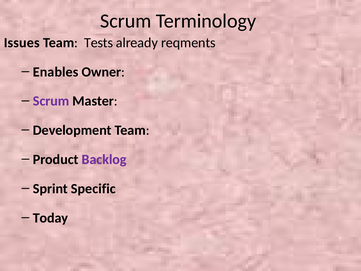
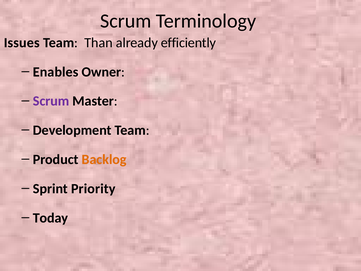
Tests: Tests -> Than
reqments: reqments -> efficiently
Backlog colour: purple -> orange
Specific: Specific -> Priority
